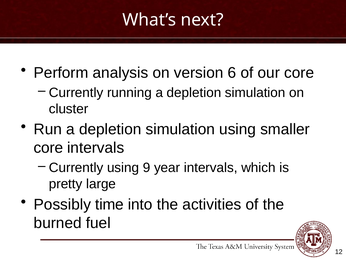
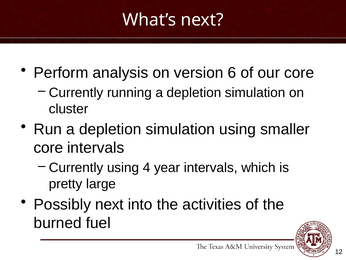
9: 9 -> 4
Possibly time: time -> next
